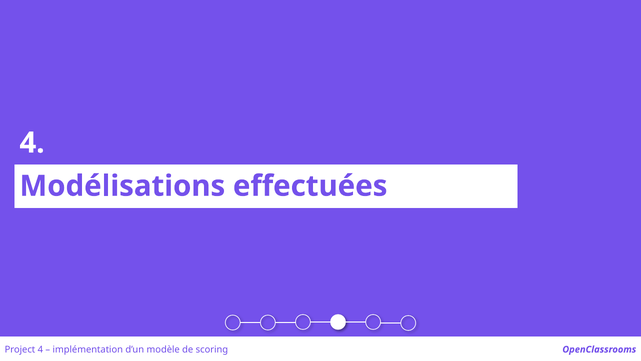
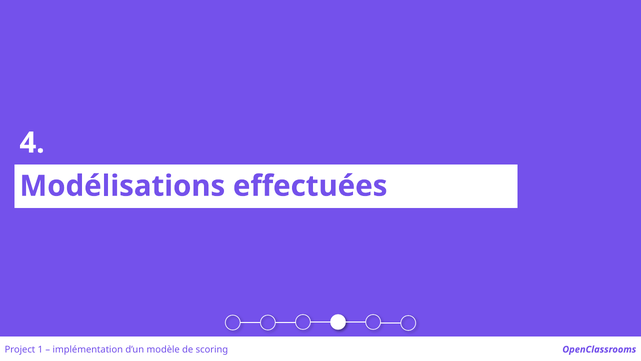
Project 4: 4 -> 1
